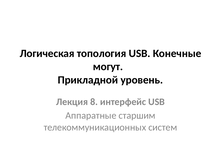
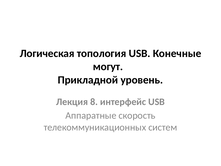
старшим: старшим -> скорость
